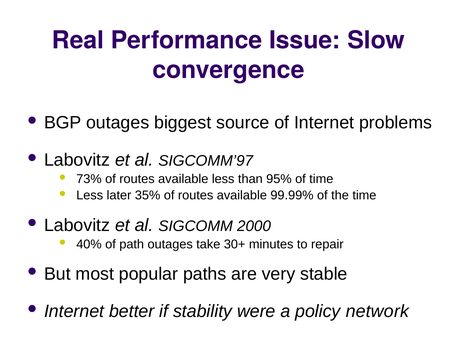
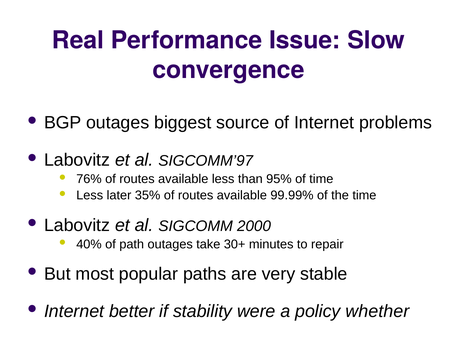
73%: 73% -> 76%
network: network -> whether
